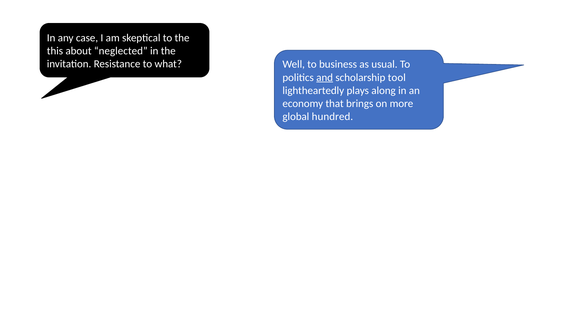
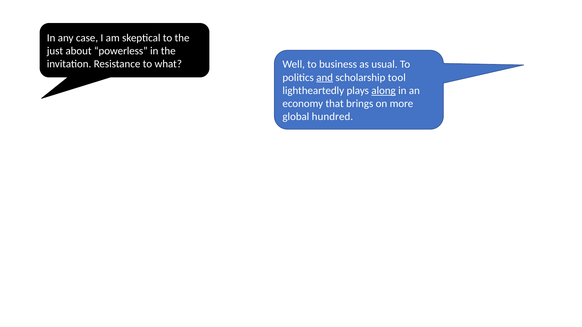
this: this -> just
neglected: neglected -> powerless
along underline: none -> present
